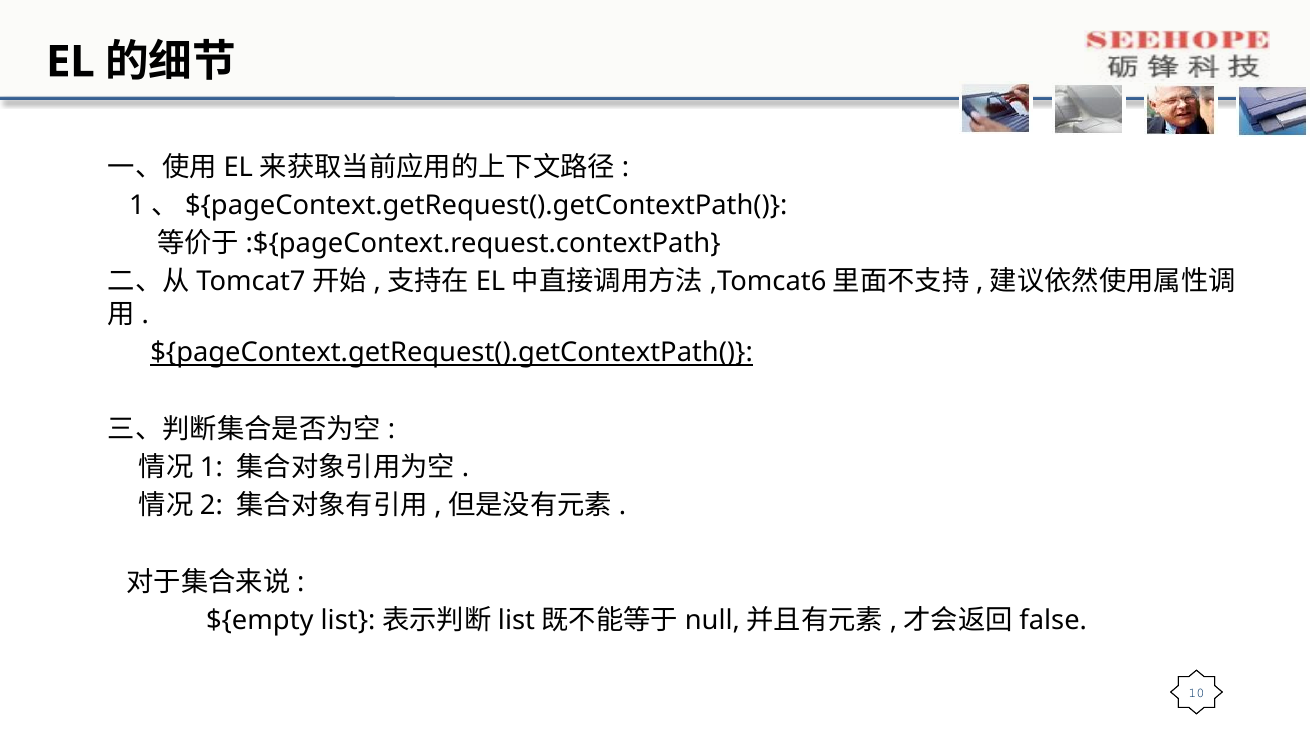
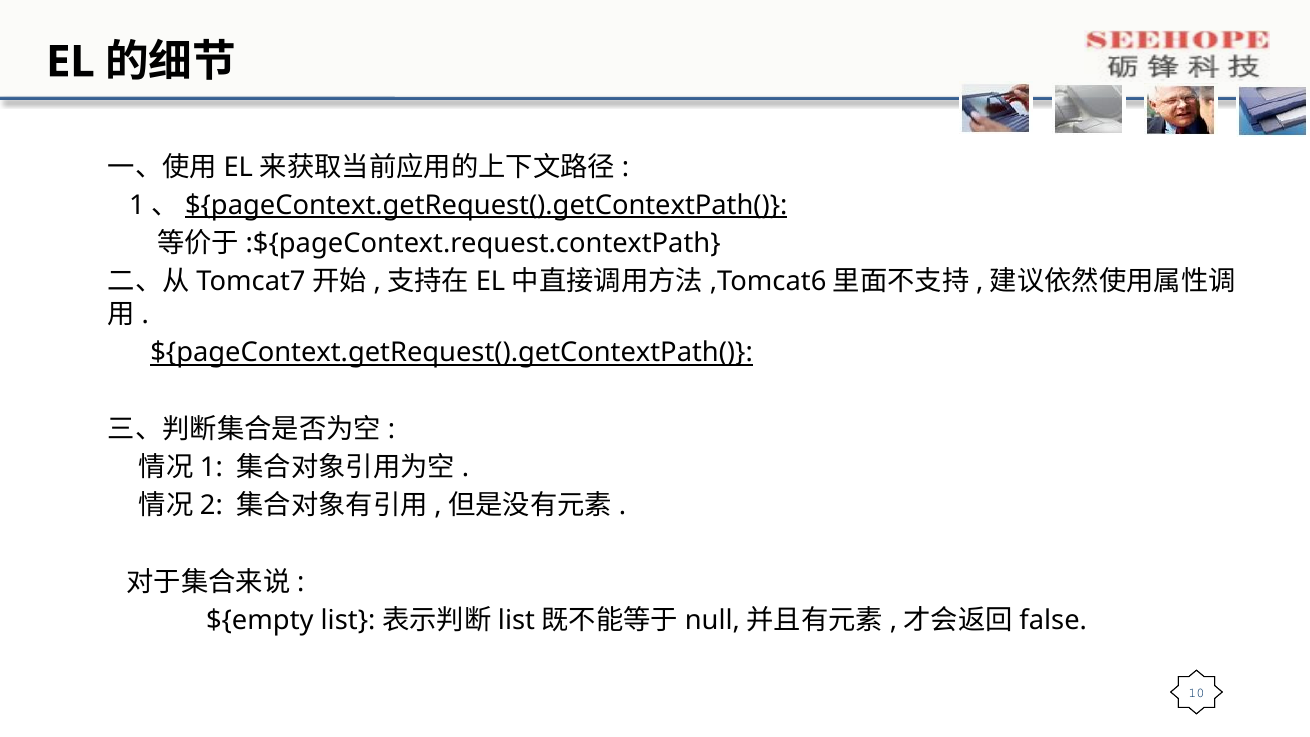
${pageContext.getRequest().getContextPath( at (486, 205) underline: none -> present
